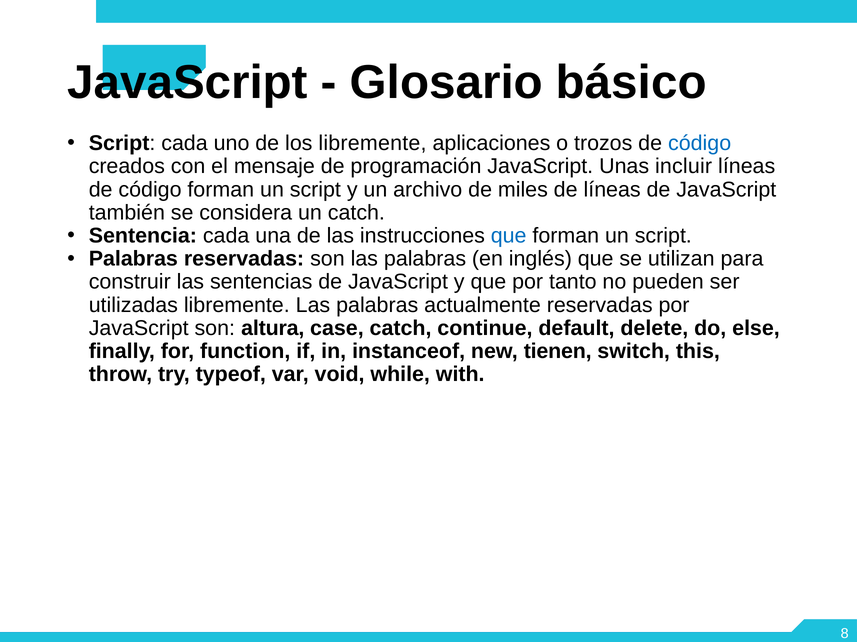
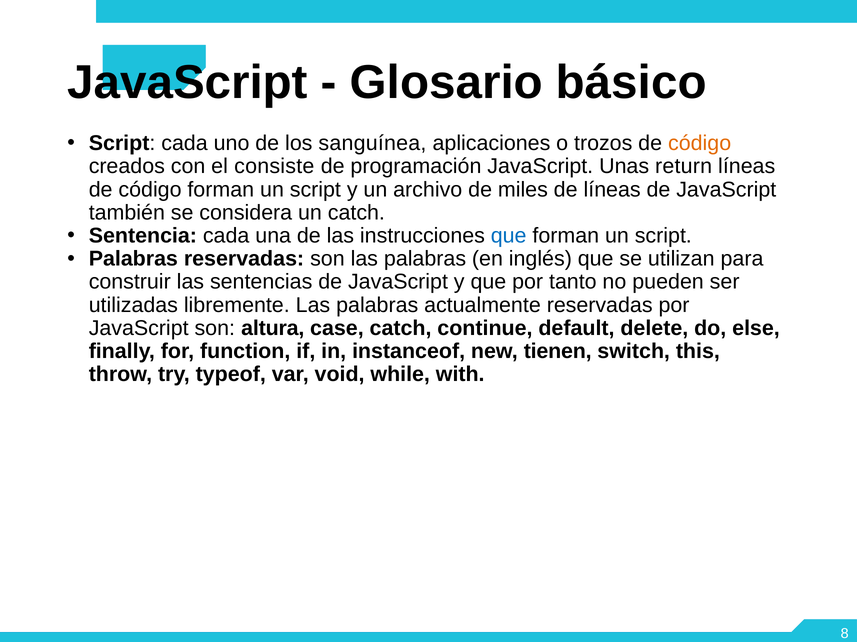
los libremente: libremente -> sanguínea
código at (700, 143) colour: blue -> orange
mensaje: mensaje -> consiste
incluir: incluir -> return
